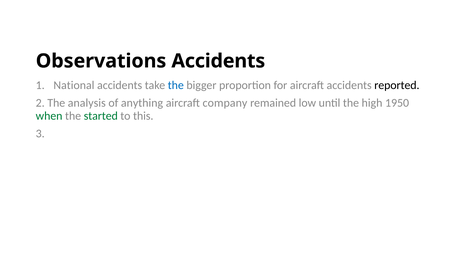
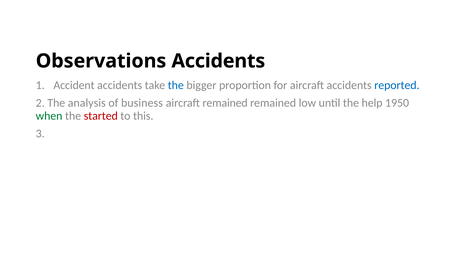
National: National -> Accident
reported colour: black -> blue
anything: anything -> business
aircraft company: company -> remained
high: high -> help
started colour: green -> red
